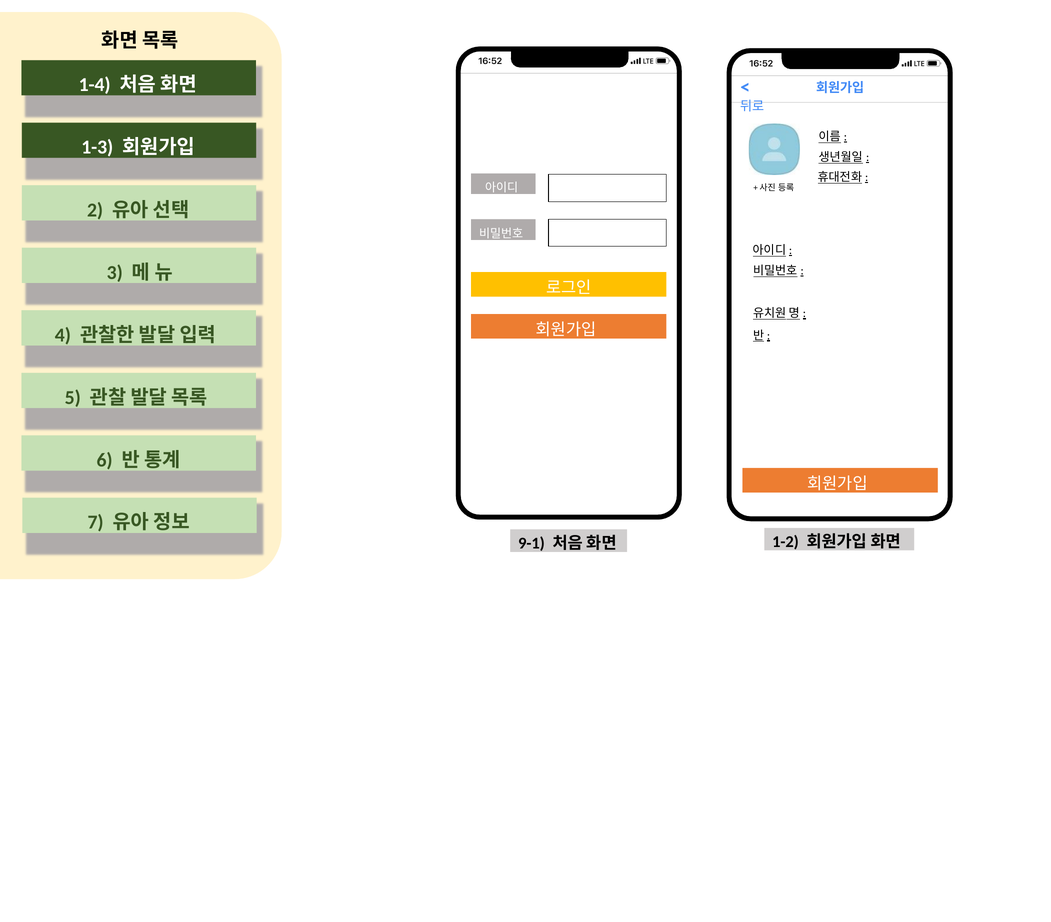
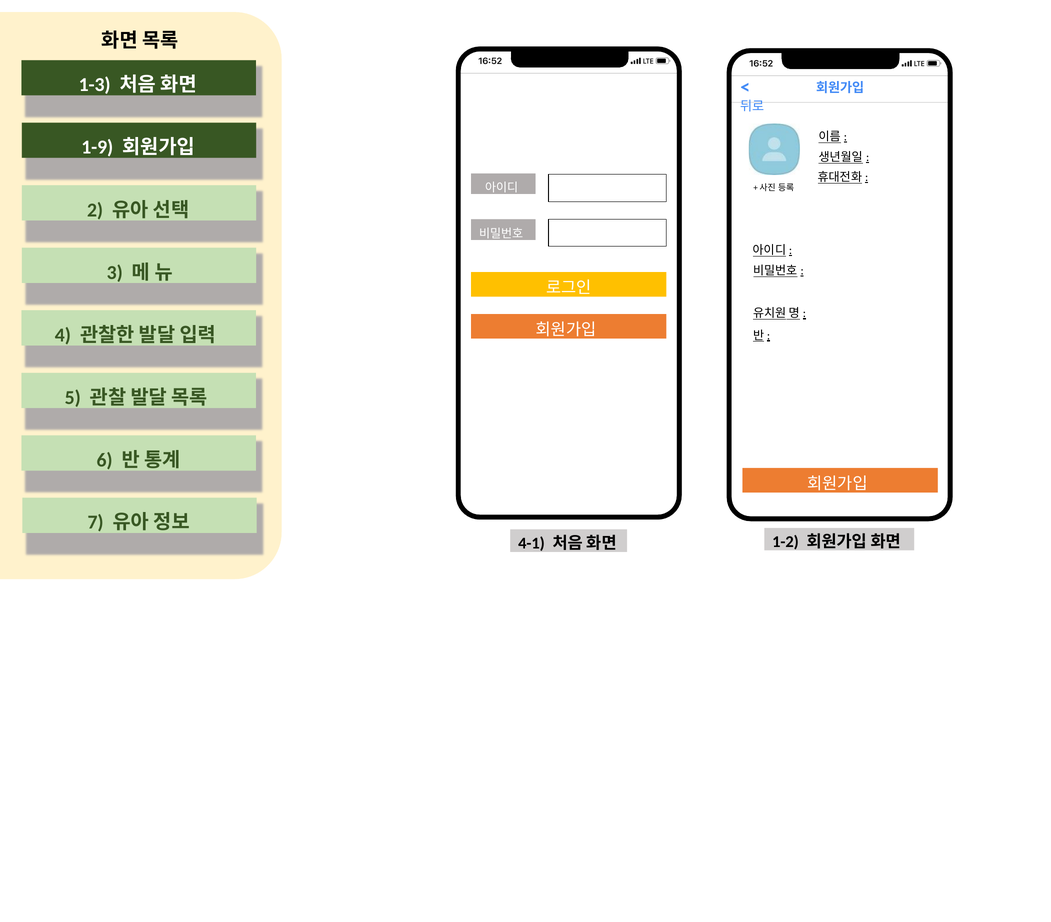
1-4: 1-4 -> 1-3
1-3: 1-3 -> 1-9
9-1: 9-1 -> 4-1
